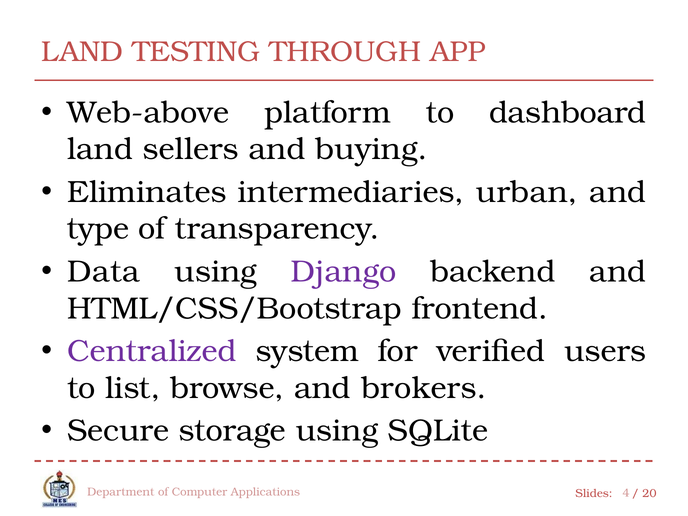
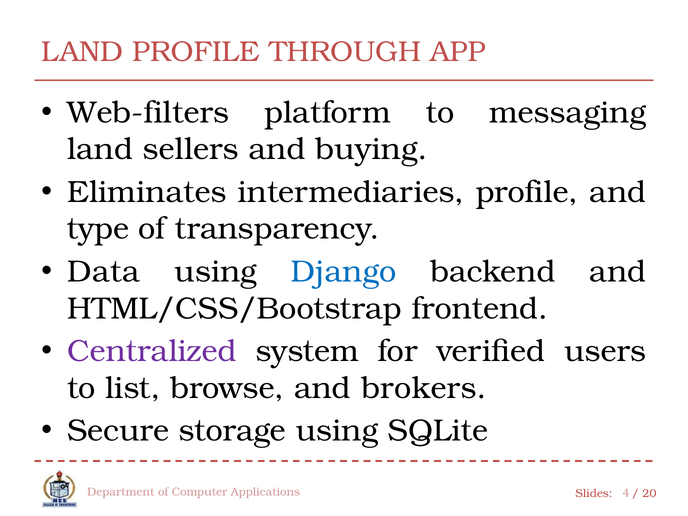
LAND TESTING: TESTING -> PROFILE
Web-above: Web-above -> Web-filters
dashboard: dashboard -> messaging
intermediaries urban: urban -> profile
Django colour: purple -> blue
